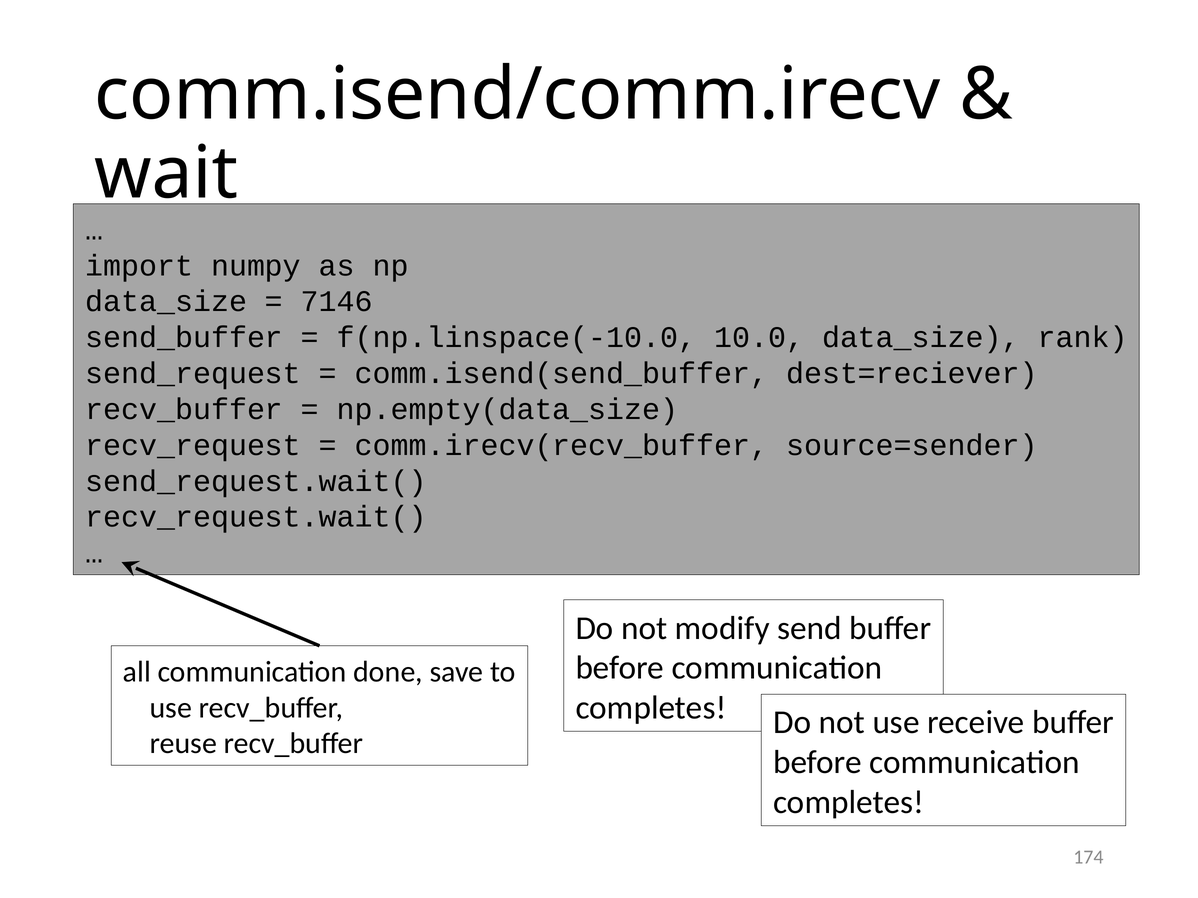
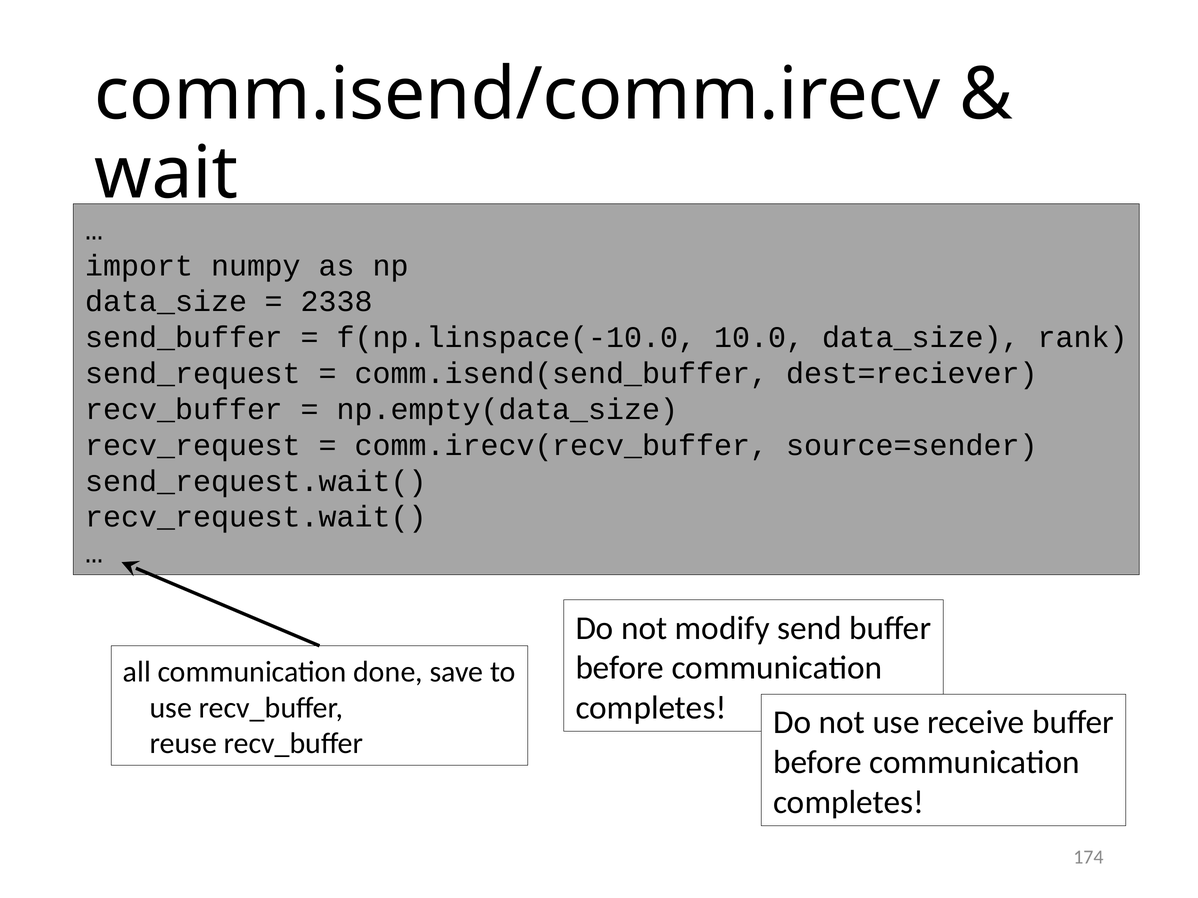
7146: 7146 -> 2338
